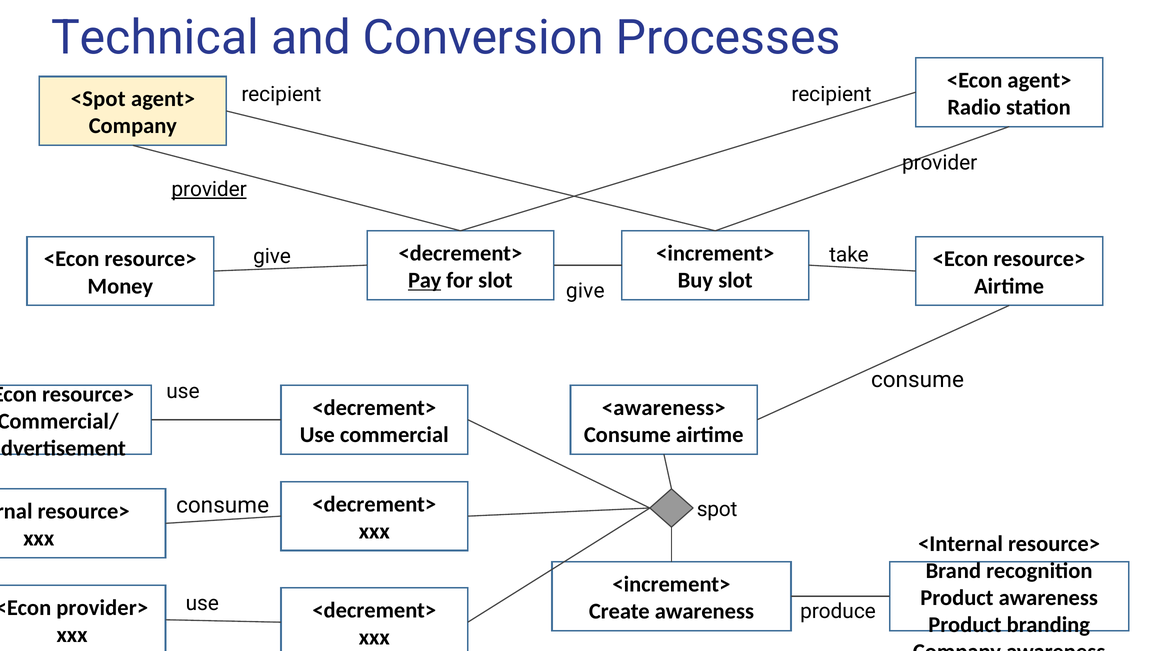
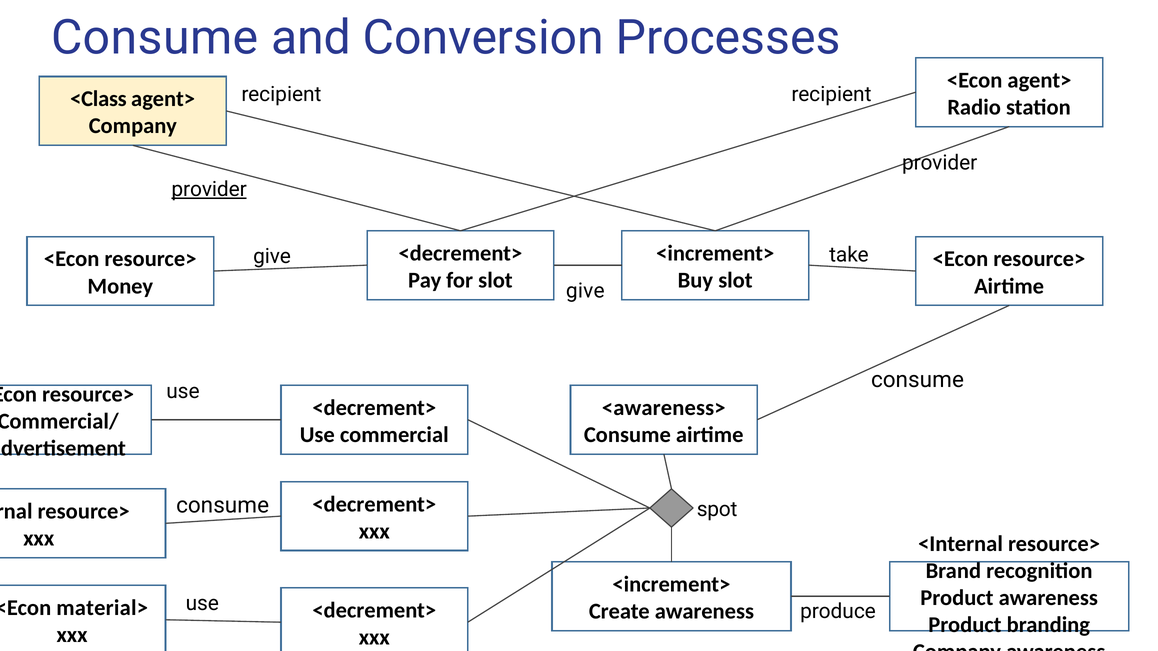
Technical at (155, 38): Technical -> Consume
<Spot: <Spot -> <Class
Pay underline: present -> none
provider>: provider> -> material>
